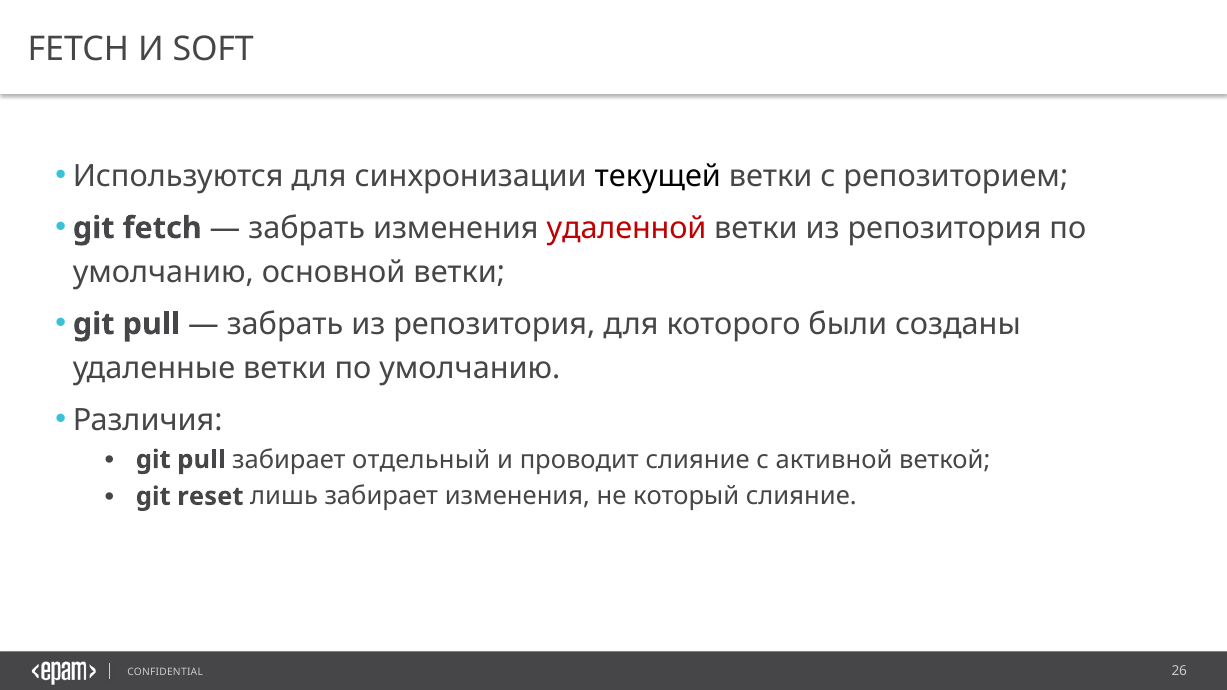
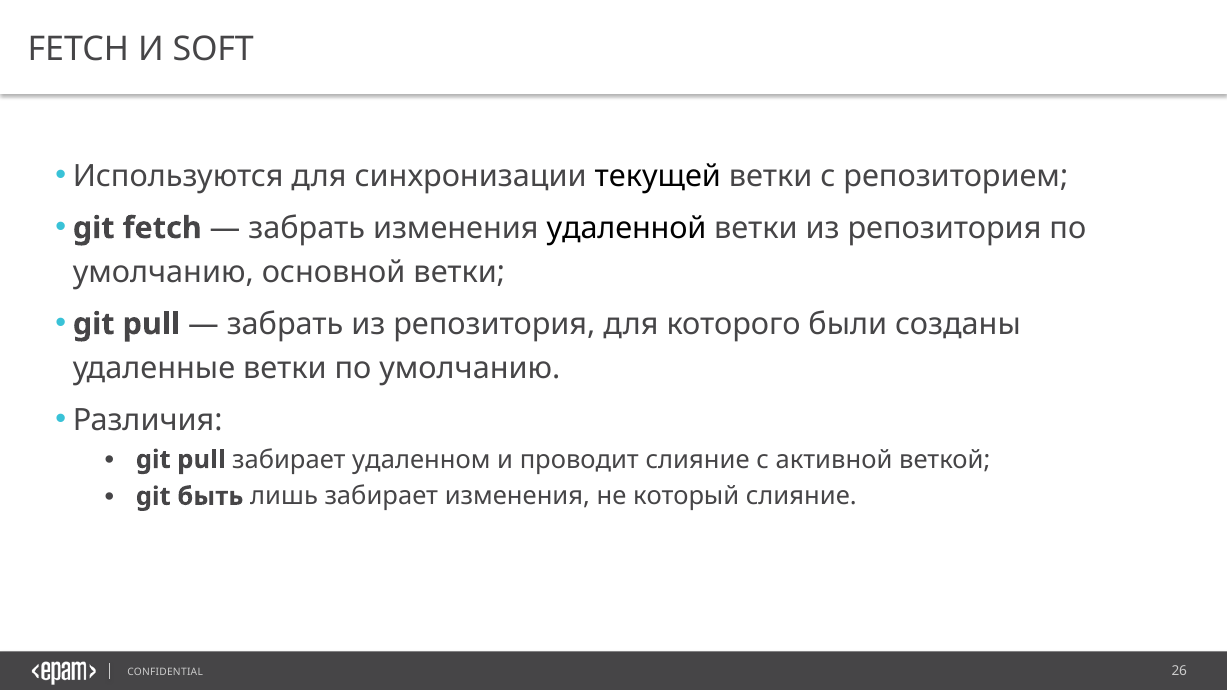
удаленной colour: red -> black
отдельный: отдельный -> удаленном
reset: reset -> быть
